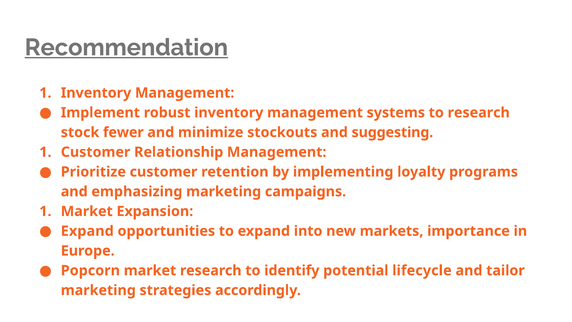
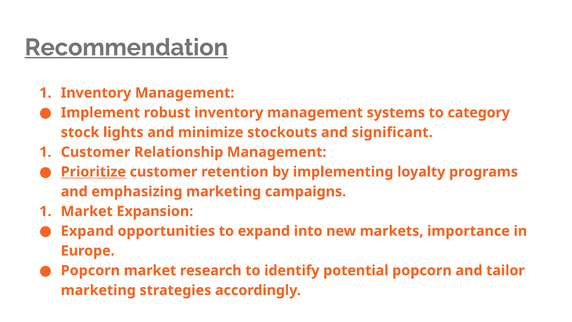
to research: research -> category
fewer: fewer -> lights
suggesting: suggesting -> significant
Prioritize underline: none -> present
potential lifecycle: lifecycle -> popcorn
